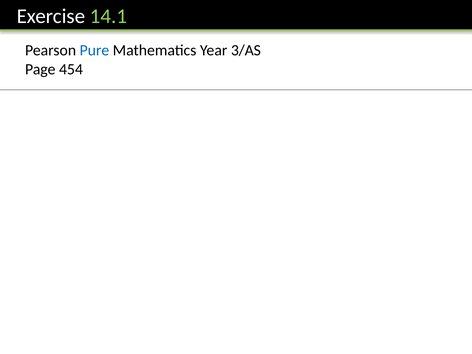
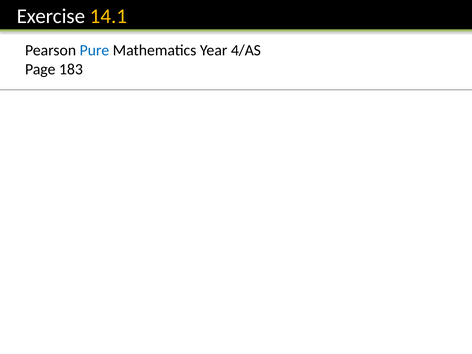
14.1 colour: light green -> yellow
3/AS: 3/AS -> 4/AS
454: 454 -> 183
